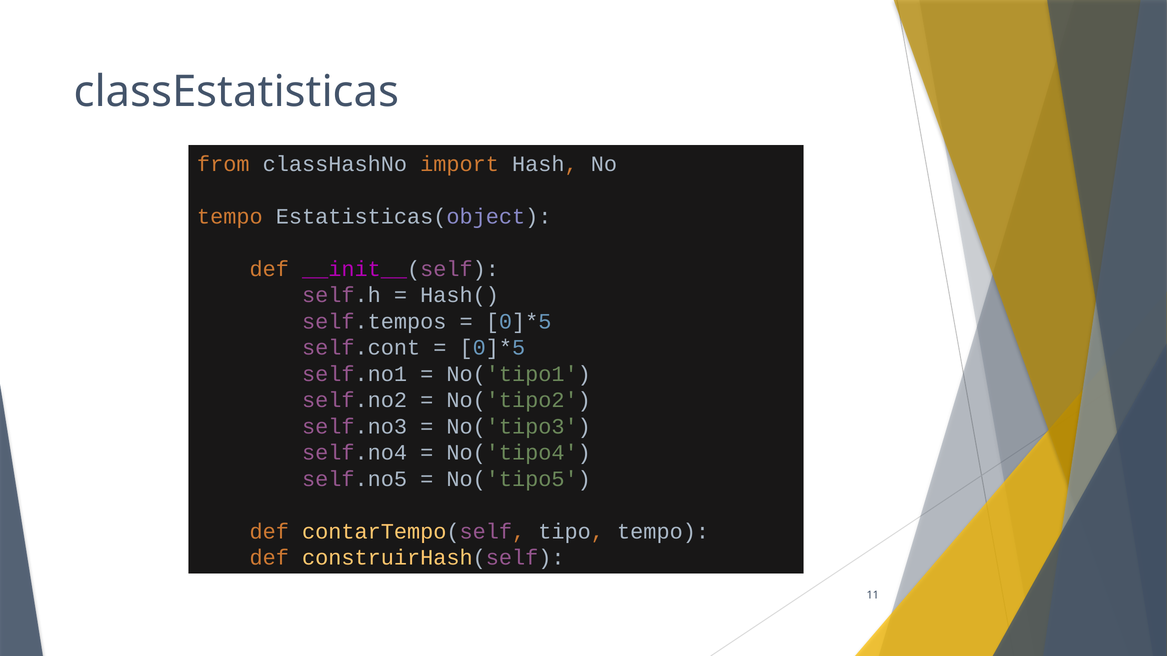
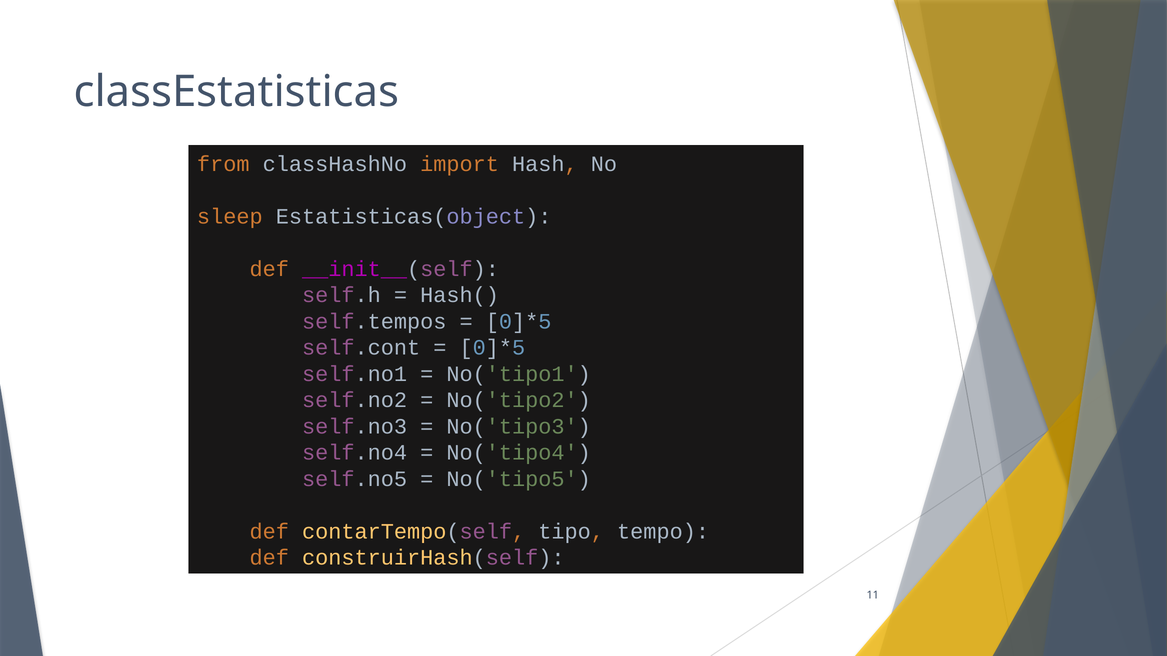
tempo at (230, 217): tempo -> sleep
